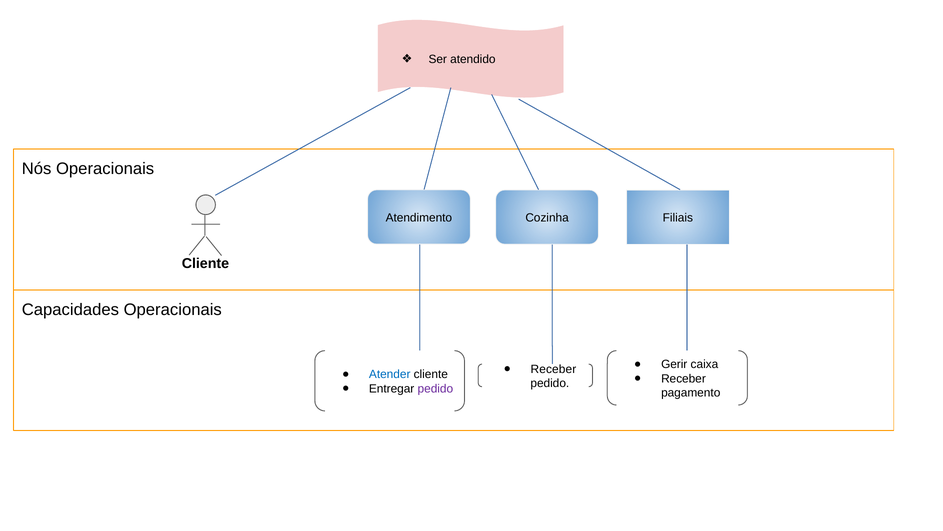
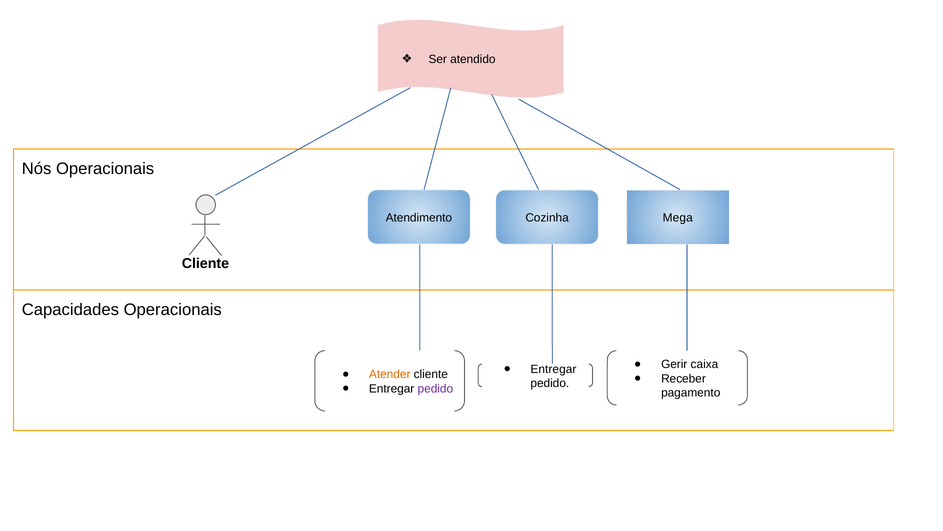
Filiais: Filiais -> Mega
Receber at (553, 369): Receber -> Entregar
Atender colour: blue -> orange
